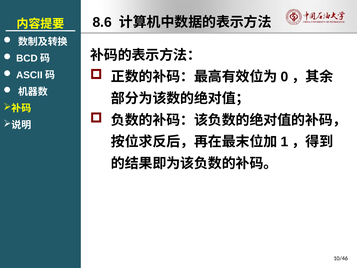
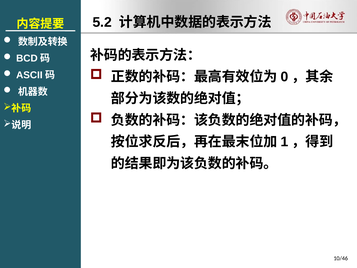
8.6: 8.6 -> 5.2
